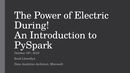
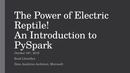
During: During -> Reptile
